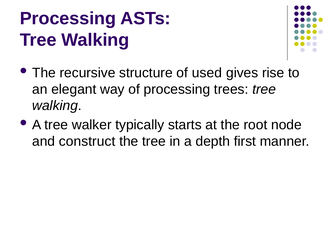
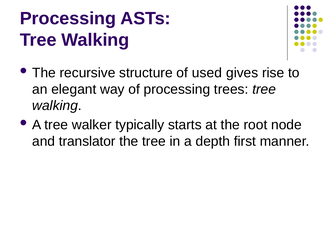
construct: construct -> translator
